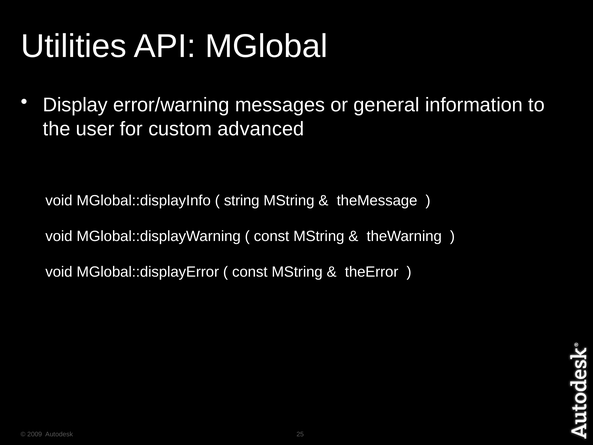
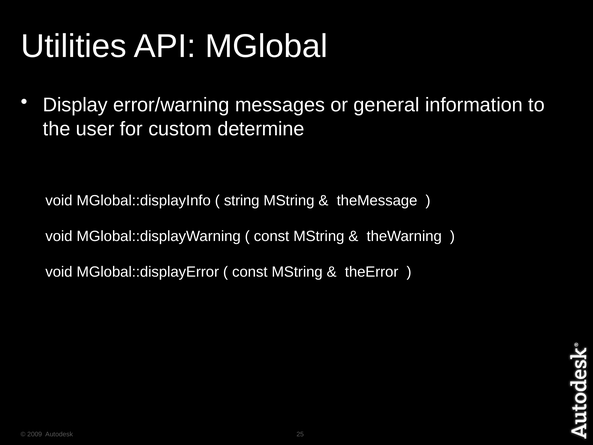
advanced: advanced -> determine
